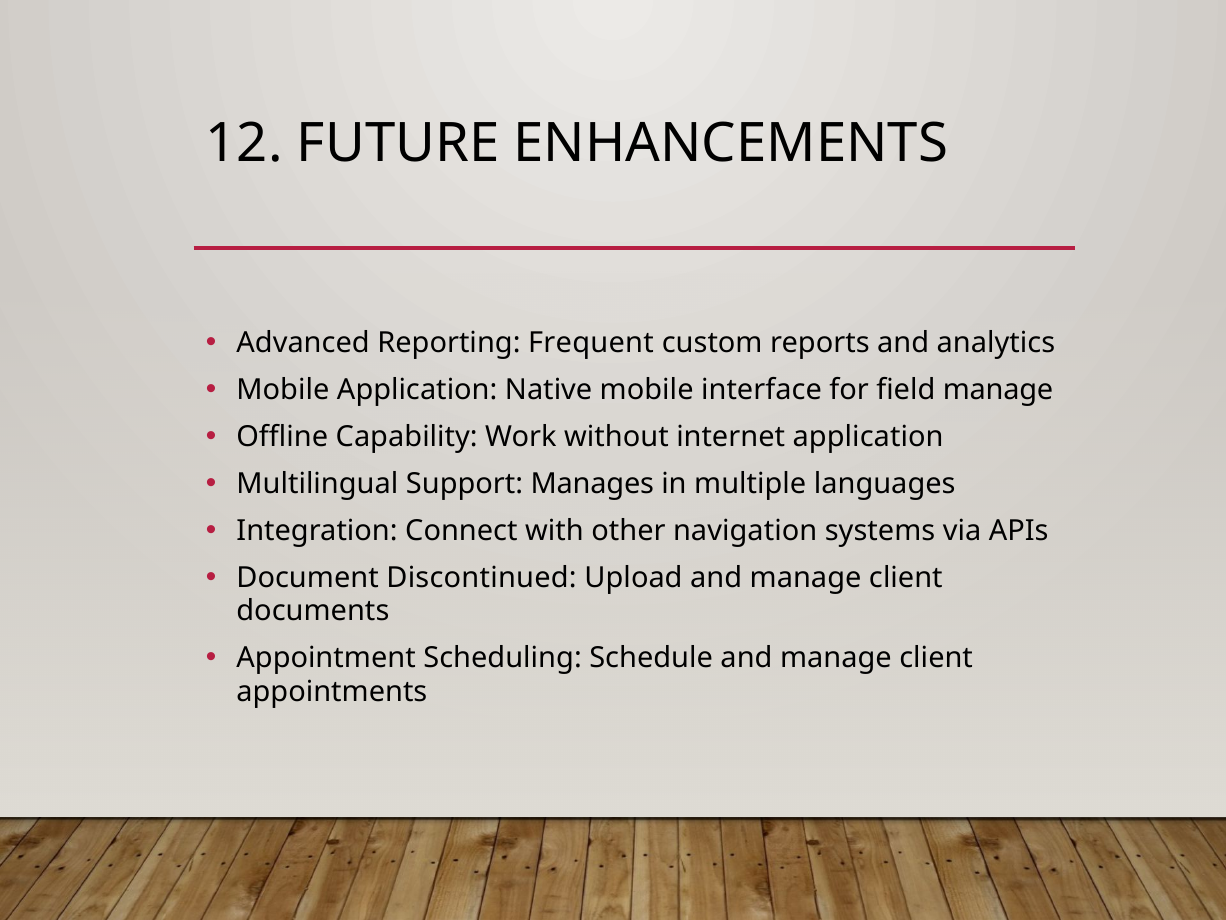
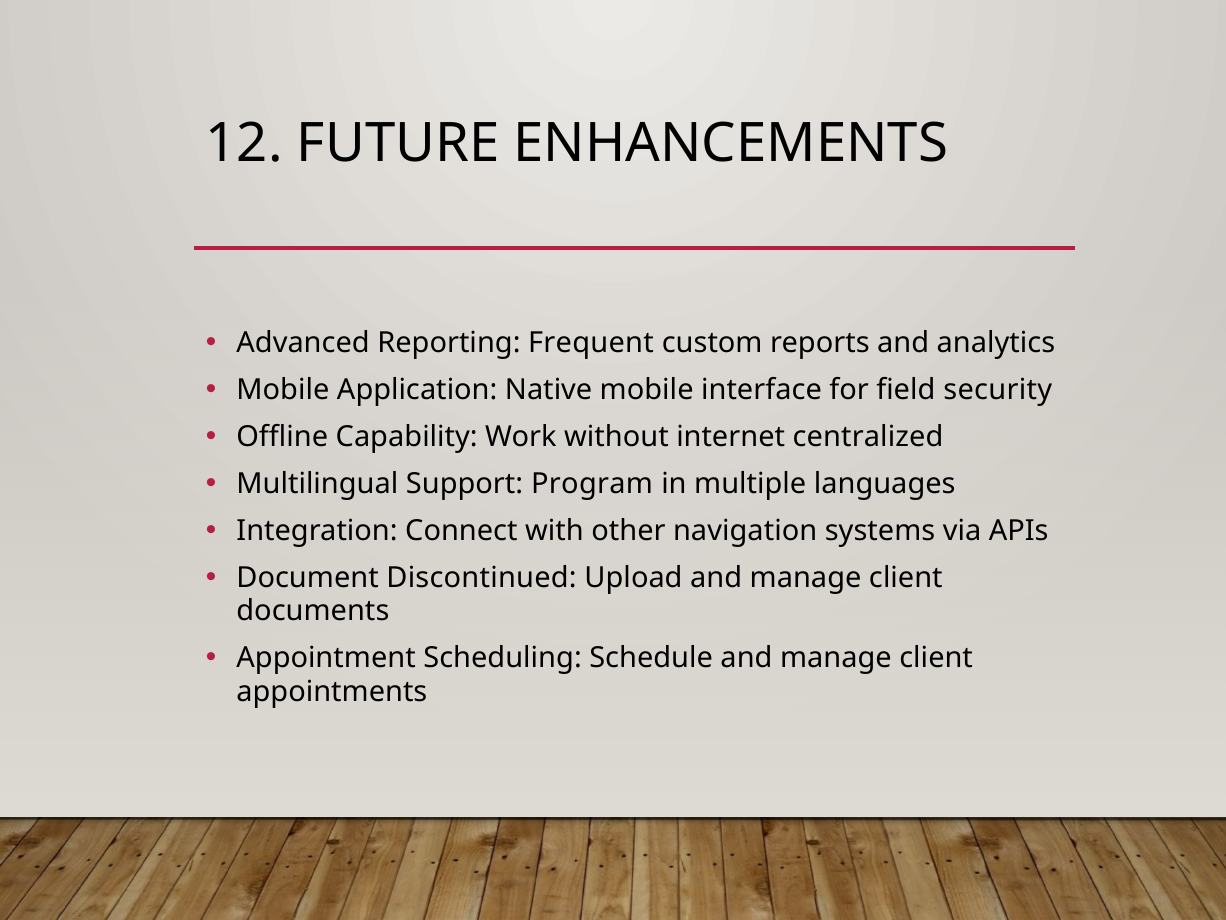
field manage: manage -> security
internet application: application -> centralized
Manages: Manages -> Program
